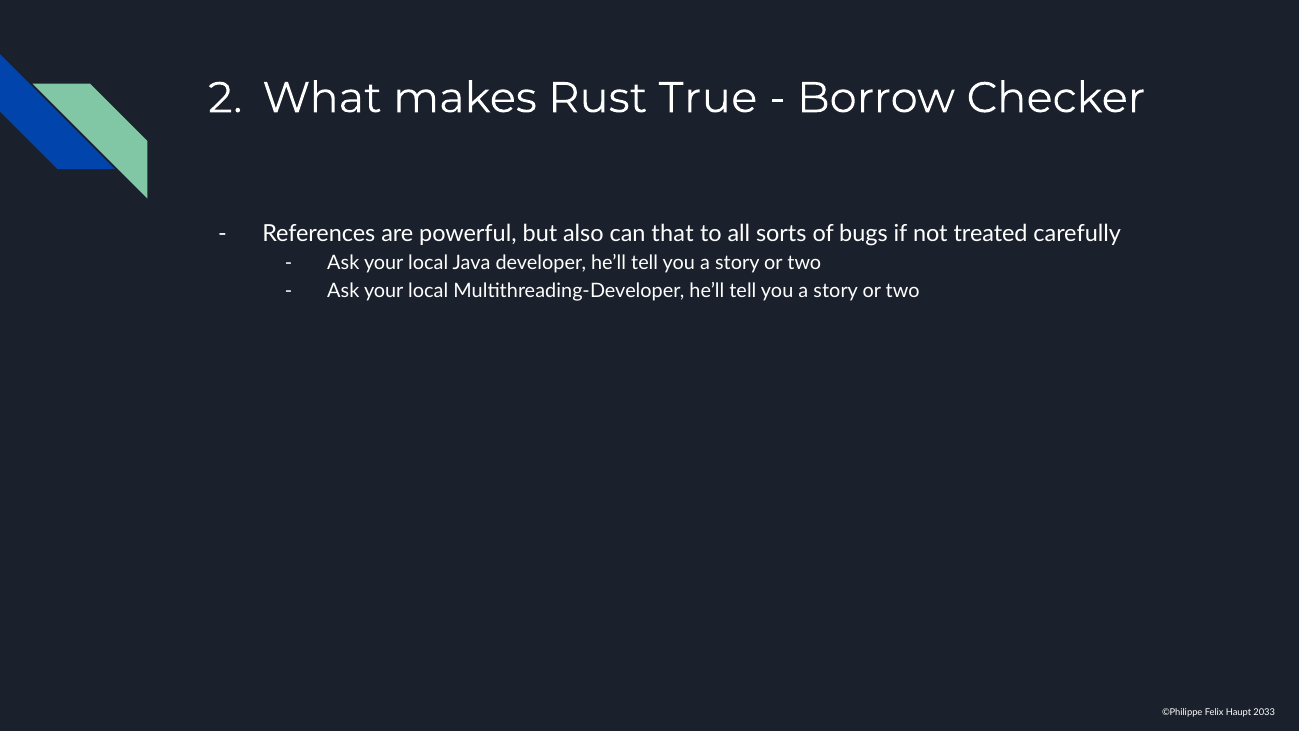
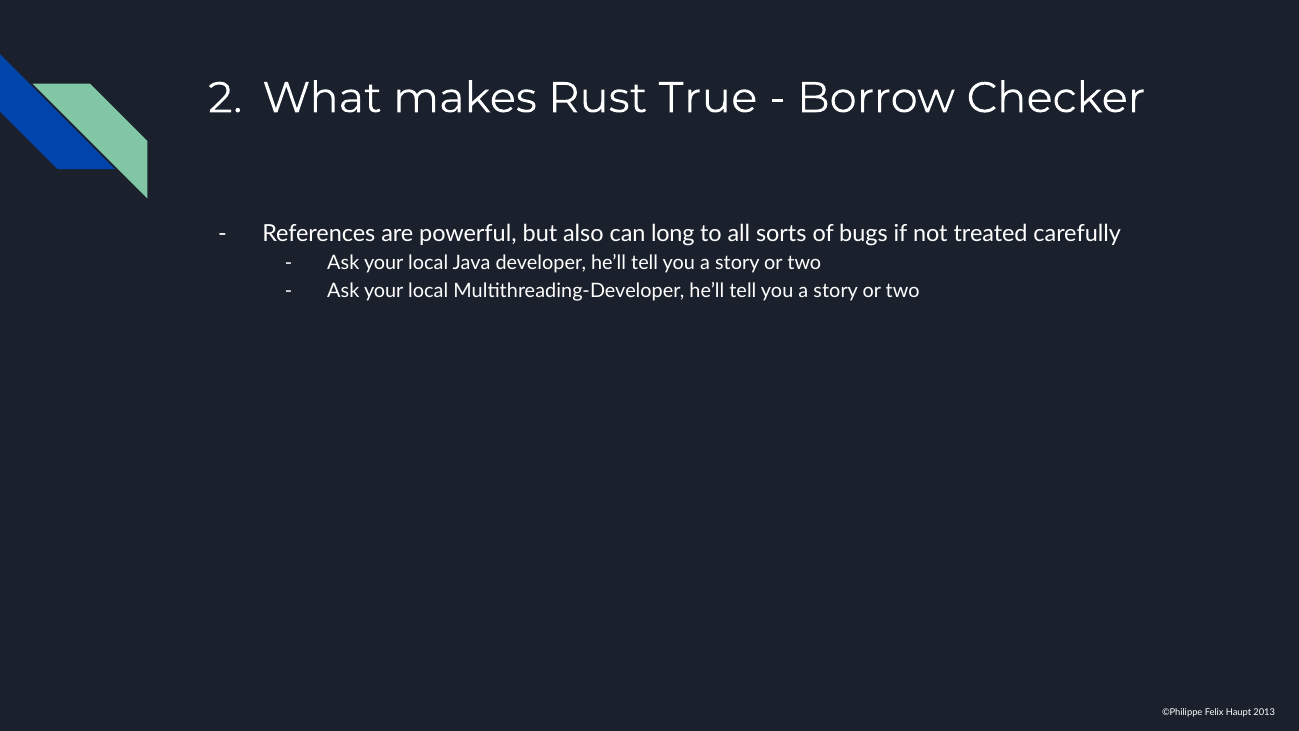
that: that -> long
2033: 2033 -> 2013
